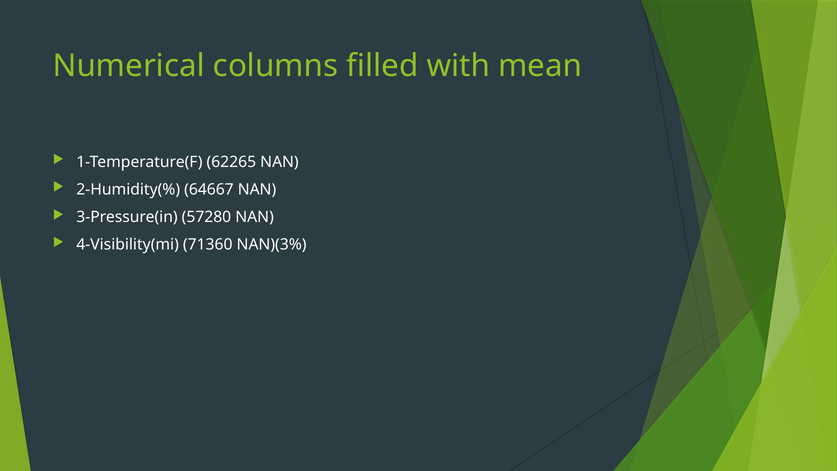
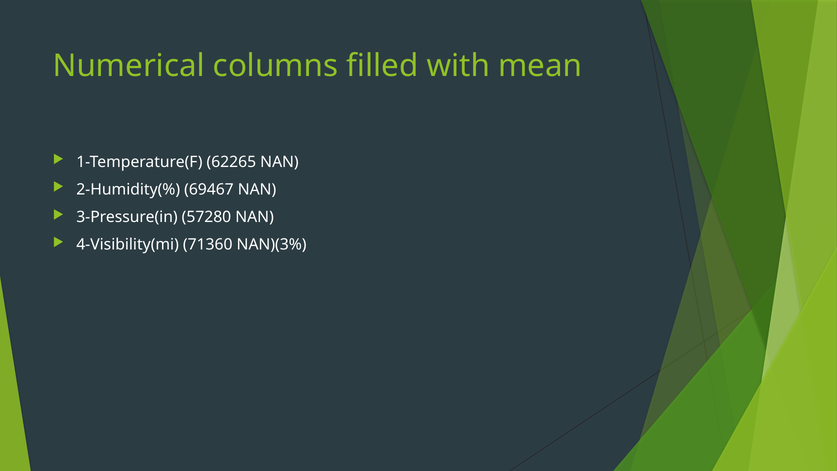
64667: 64667 -> 69467
